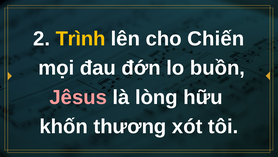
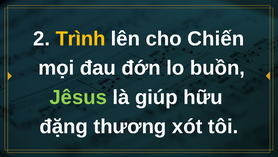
Jêsus colour: pink -> light green
lòng: lòng -> giúp
khốn: khốn -> đặng
